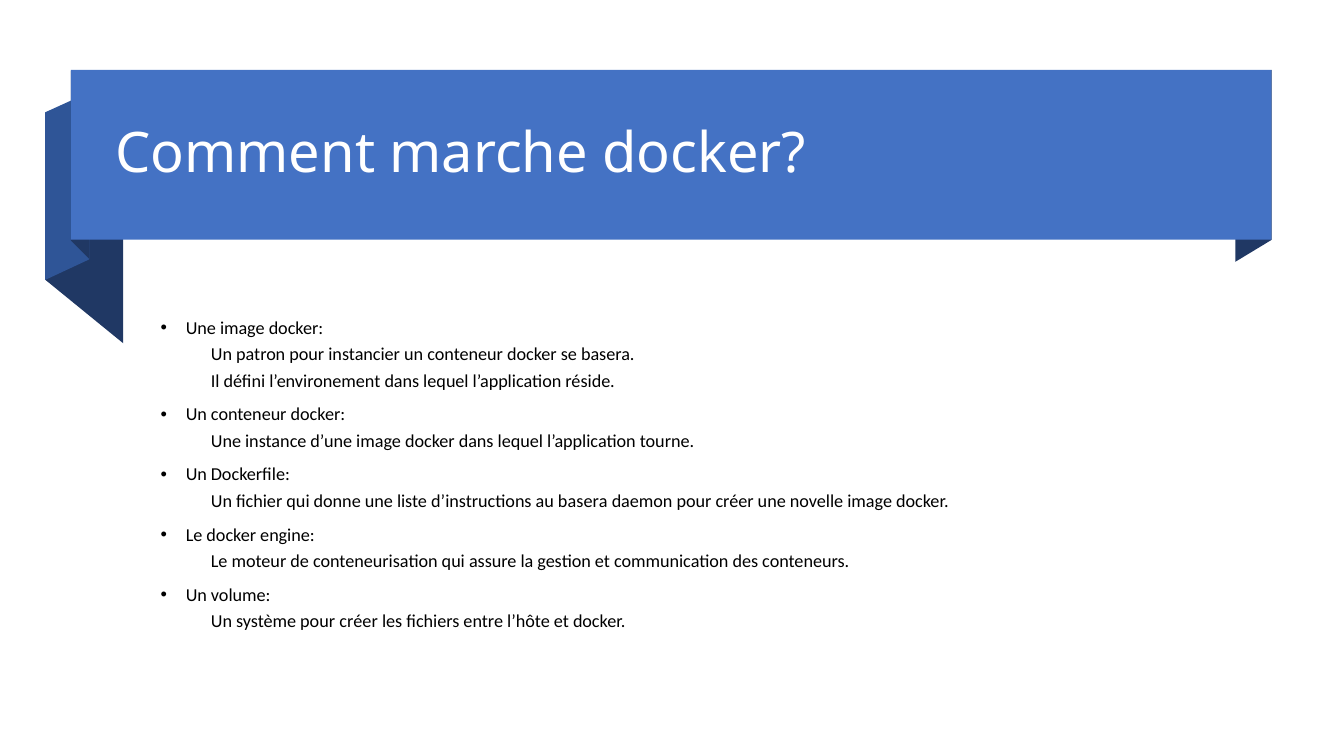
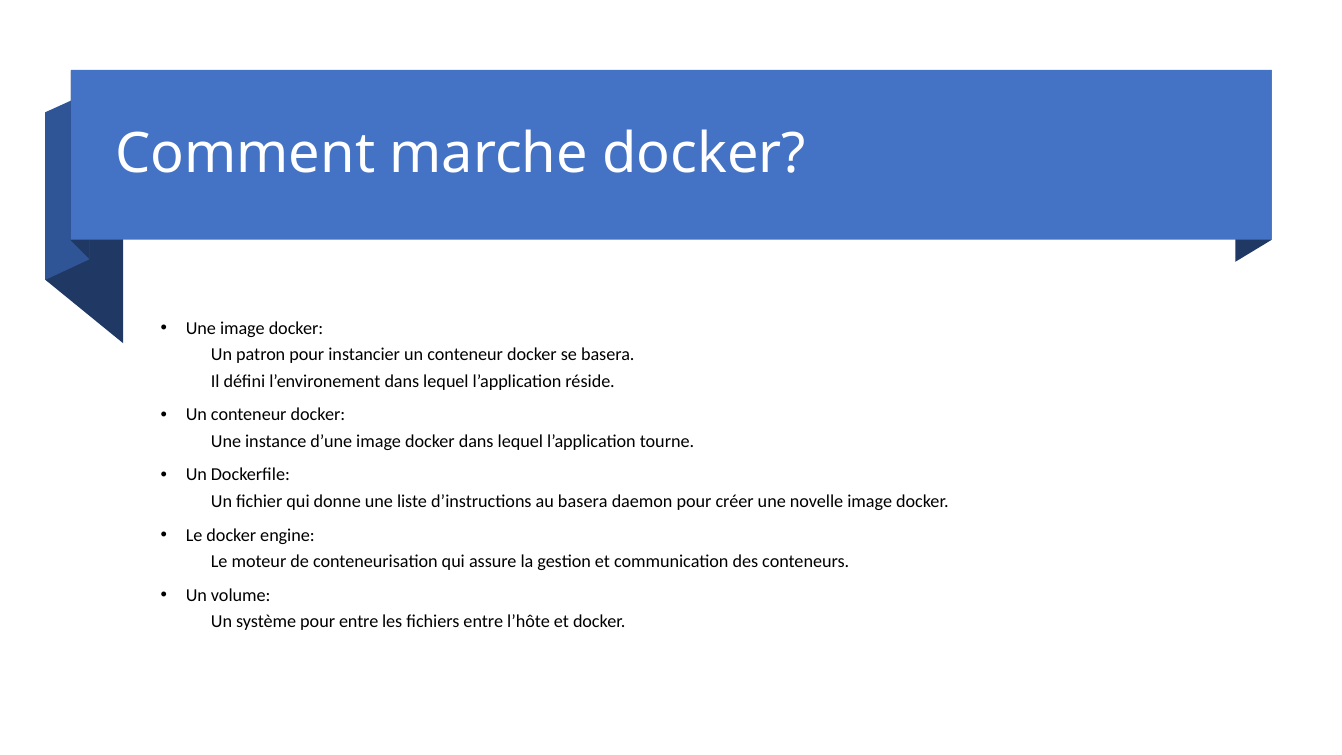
système pour créer: créer -> entre
